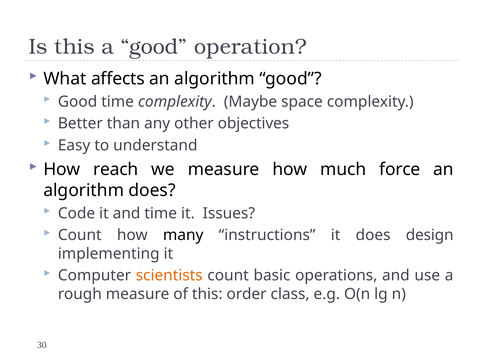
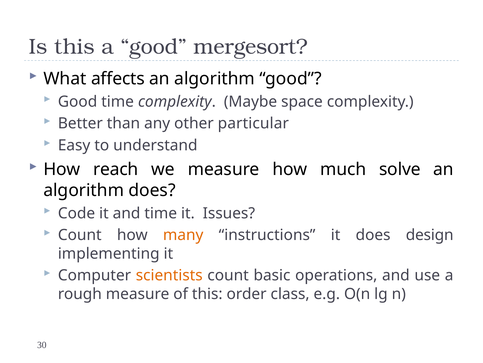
operation: operation -> mergesort
objectives: objectives -> particular
force: force -> solve
many colour: black -> orange
